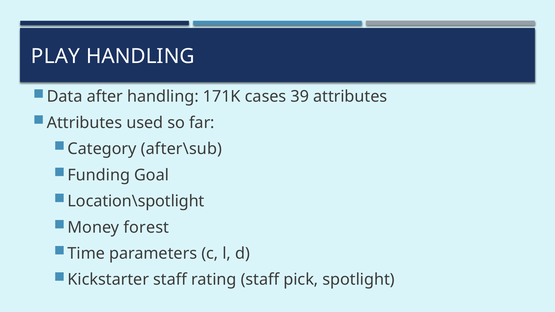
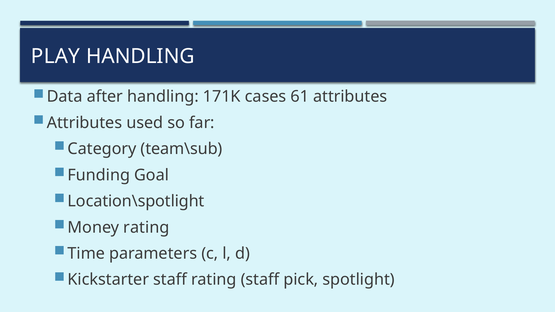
39: 39 -> 61
after\sub: after\sub -> team\sub
Money forest: forest -> rating
